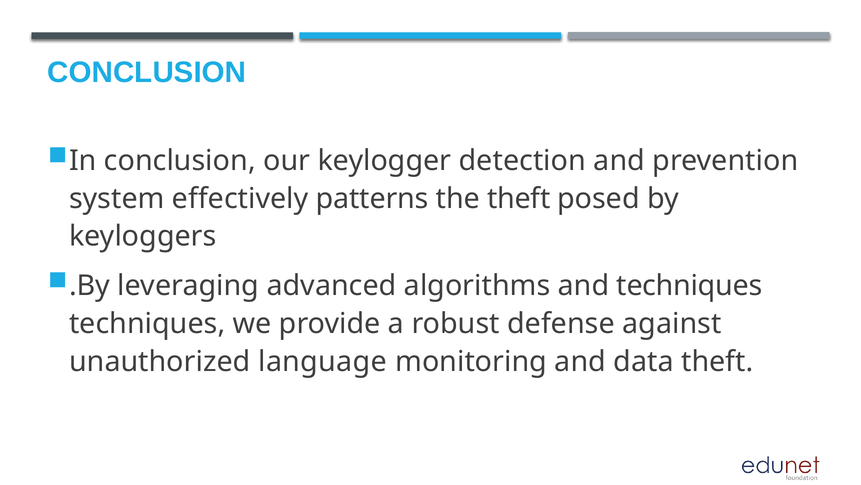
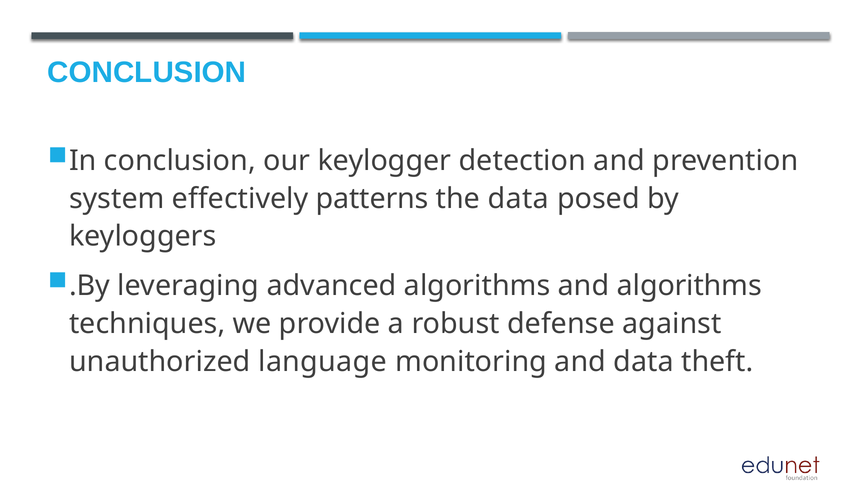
the theft: theft -> data
and techniques: techniques -> algorithms
